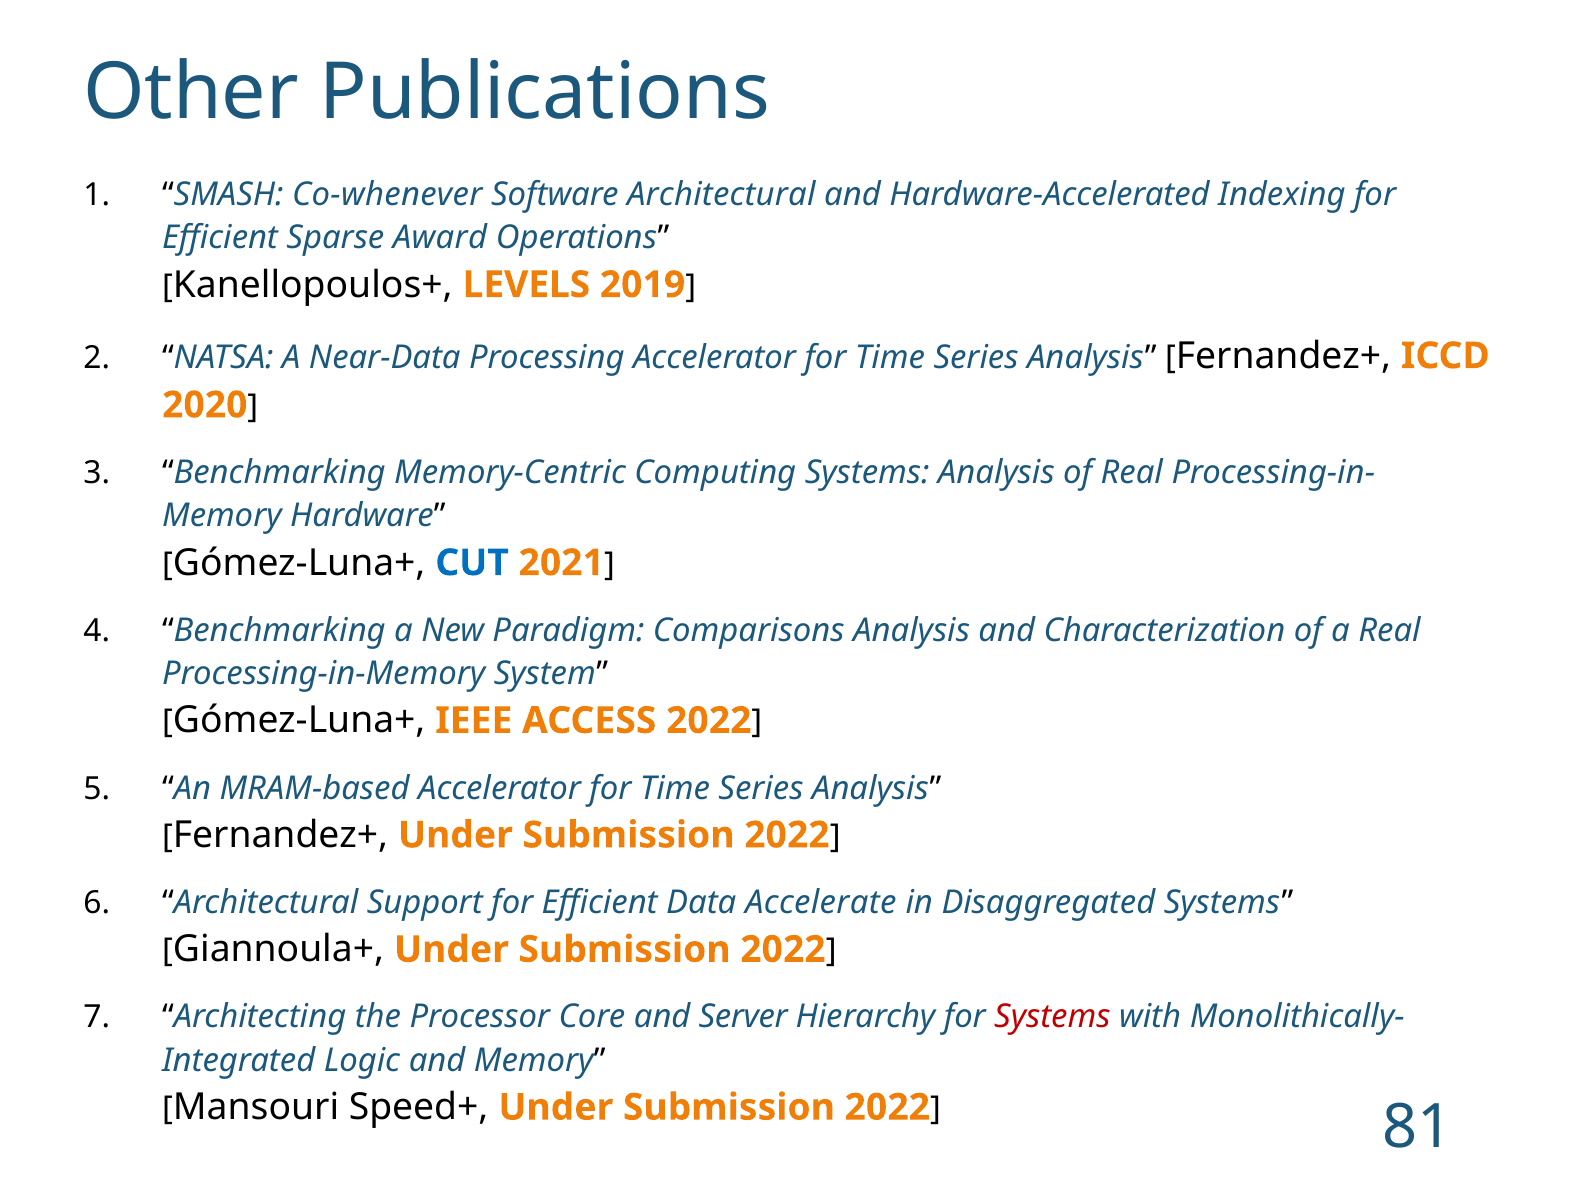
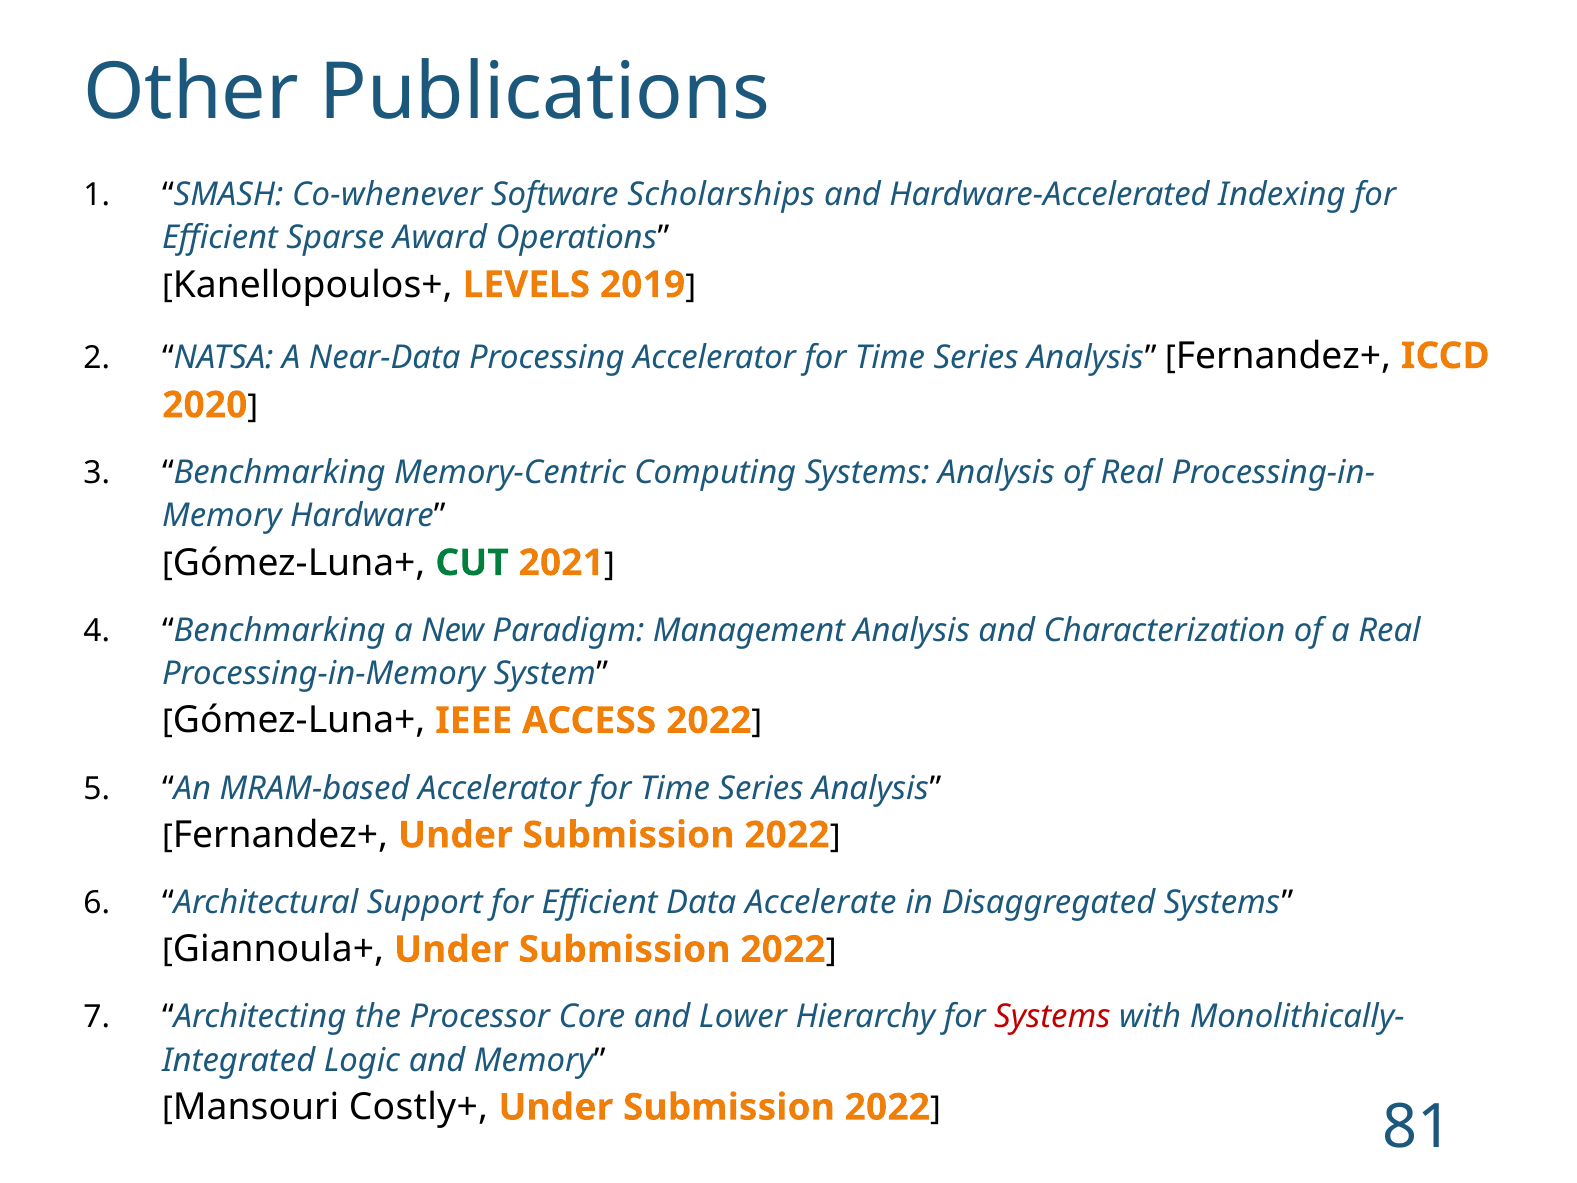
Software Architectural: Architectural -> Scholarships
CUT colour: blue -> green
Comparisons: Comparisons -> Management
Server: Server -> Lower
Speed+: Speed+ -> Costly+
